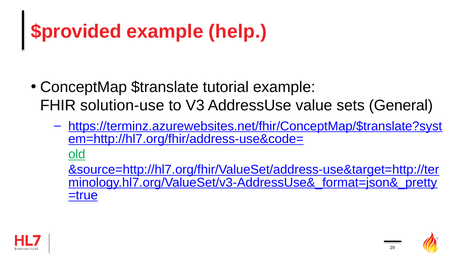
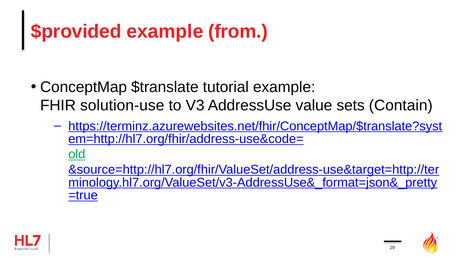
help: help -> from
General: General -> Contain
